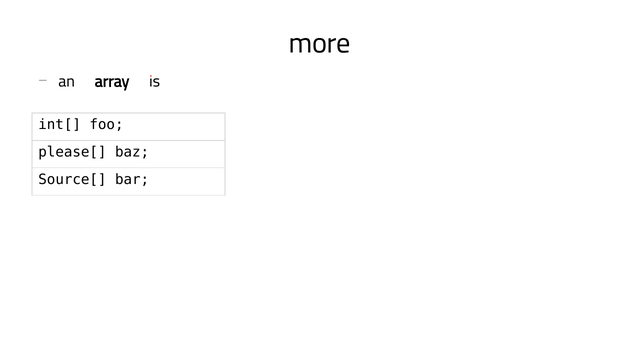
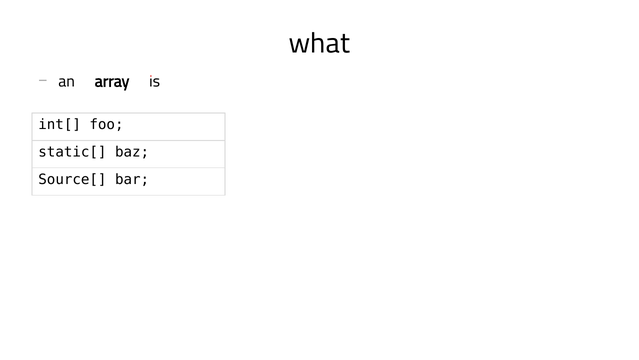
more: more -> what
please[: please[ -> static[
